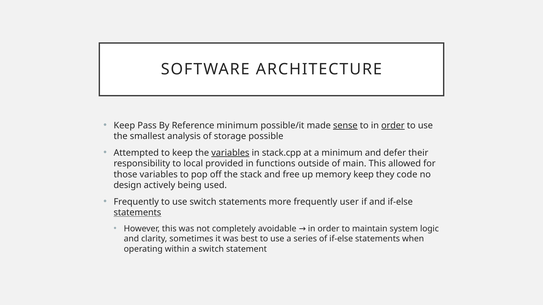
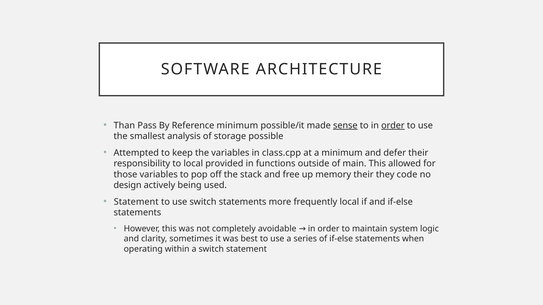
Keep at (124, 126): Keep -> Than
variables at (230, 153) underline: present -> none
stack.cpp: stack.cpp -> class.cpp
memory keep: keep -> their
Frequently at (136, 202): Frequently -> Statement
frequently user: user -> local
statements at (137, 213) underline: present -> none
